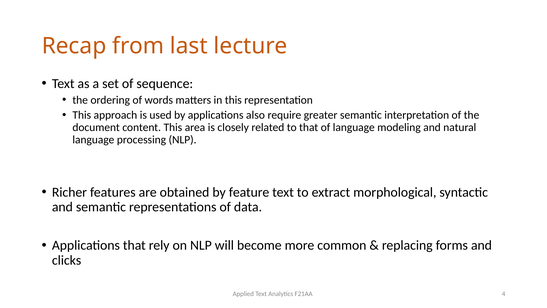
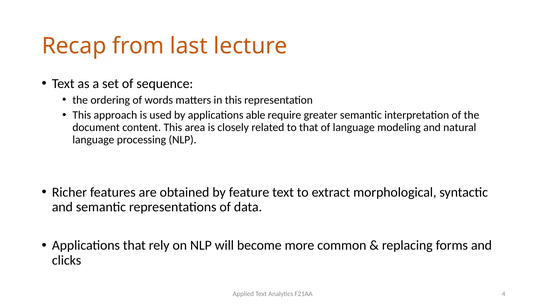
also: also -> able
